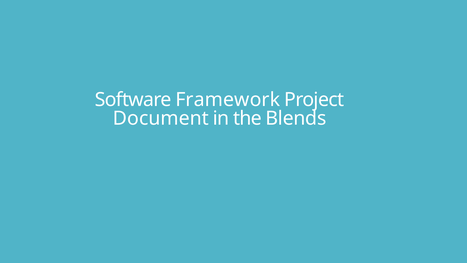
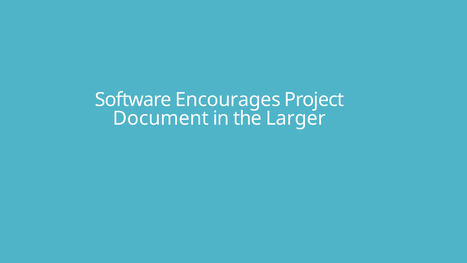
Framework: Framework -> Encourages
Blends: Blends -> Larger
